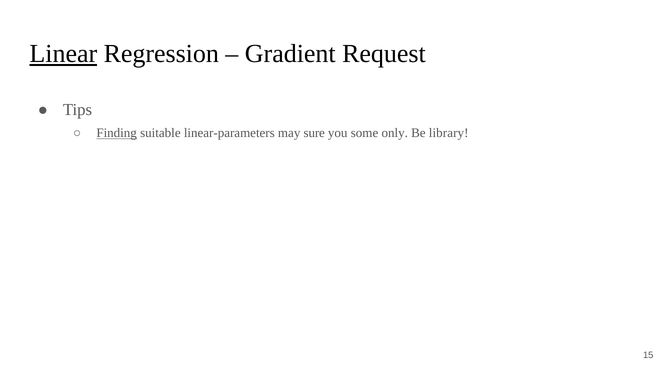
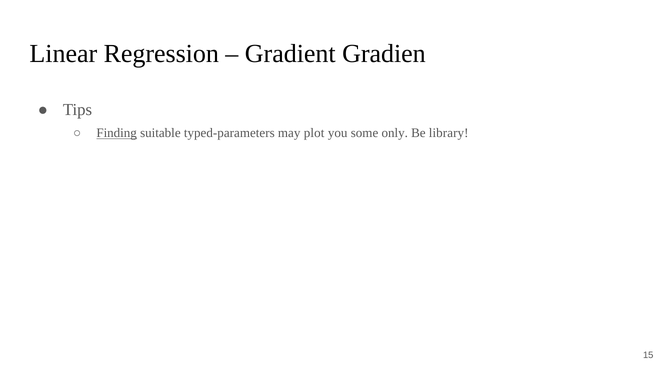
Linear underline: present -> none
Request: Request -> Gradien
linear-parameters: linear-parameters -> typed-parameters
sure: sure -> plot
